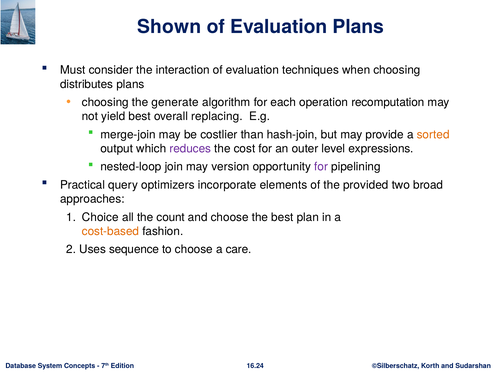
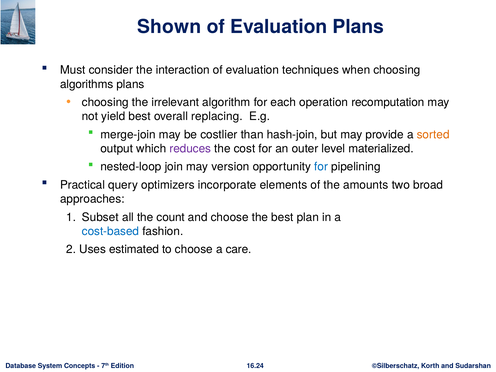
distributes: distributes -> algorithms
generate: generate -> irrelevant
expressions: expressions -> materialized
for at (321, 167) colour: purple -> blue
provided: provided -> amounts
Choice: Choice -> Subset
cost-based colour: orange -> blue
sequence: sequence -> estimated
